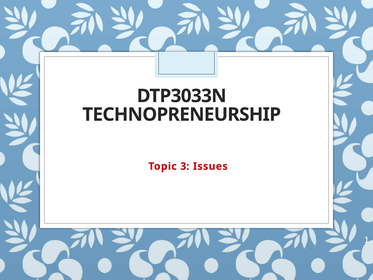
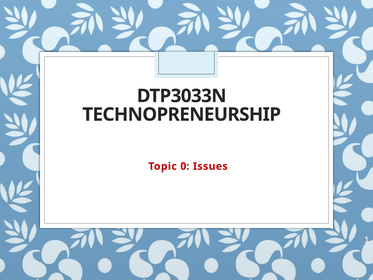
3: 3 -> 0
